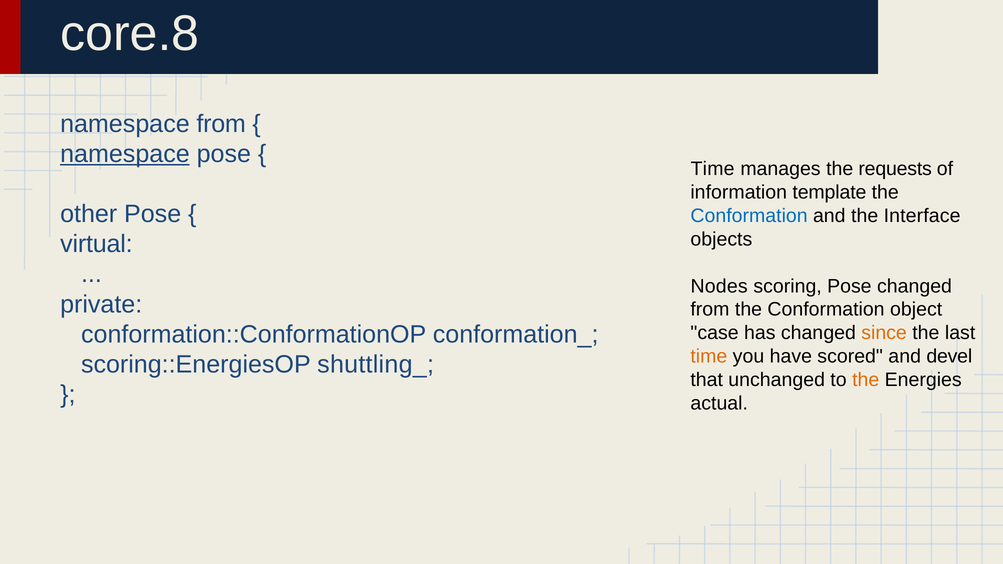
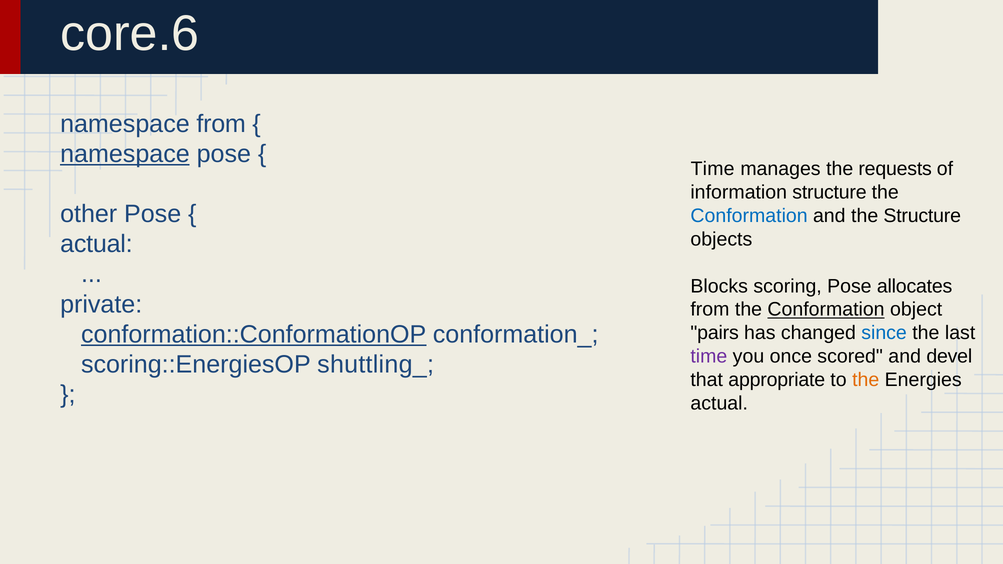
core.8: core.8 -> core.6
information template: template -> structure
the Interface: Interface -> Structure
virtual at (96, 244): virtual -> actual
Nodes: Nodes -> Blocks
Pose changed: changed -> allocates
Conformation at (826, 310) underline: none -> present
conformation::ConformationOP underline: none -> present
case: case -> pairs
since colour: orange -> blue
time at (709, 356) colour: orange -> purple
have: have -> once
unchanged: unchanged -> appropriate
